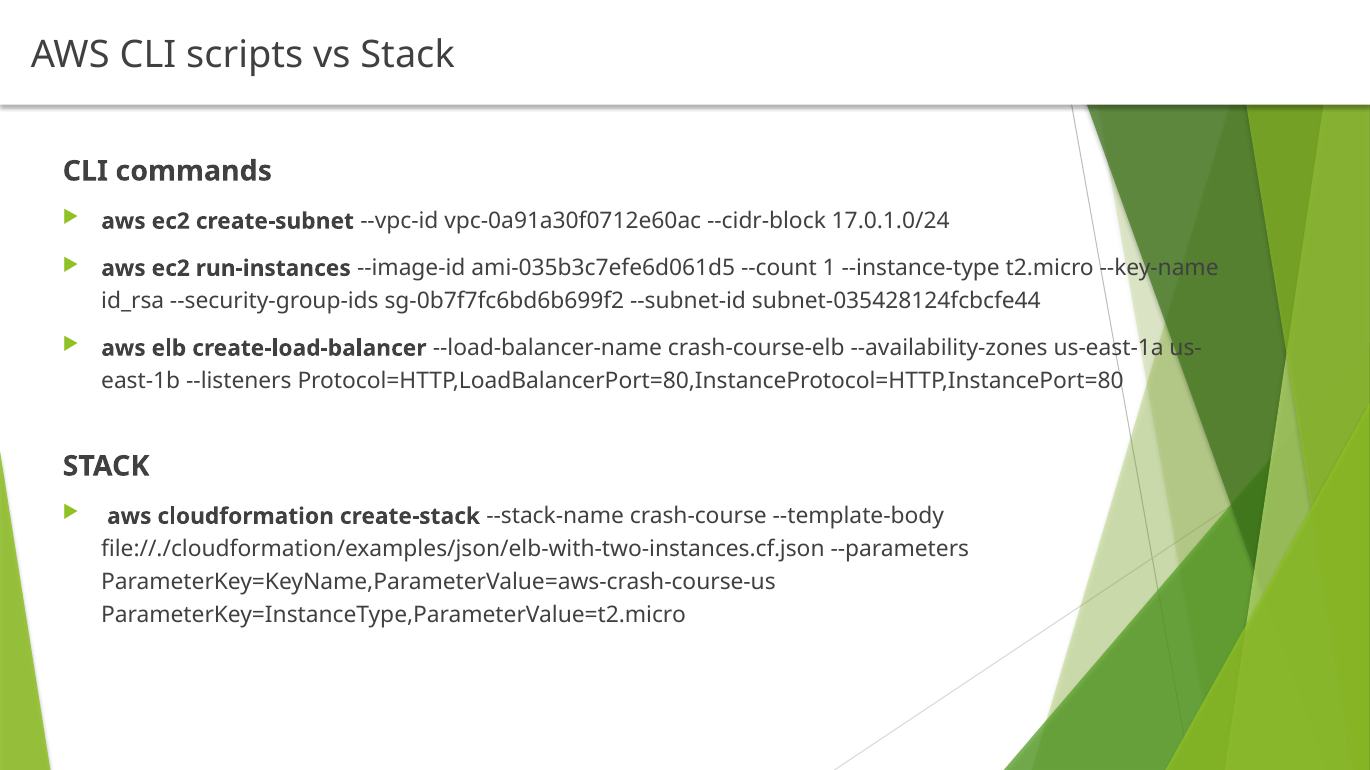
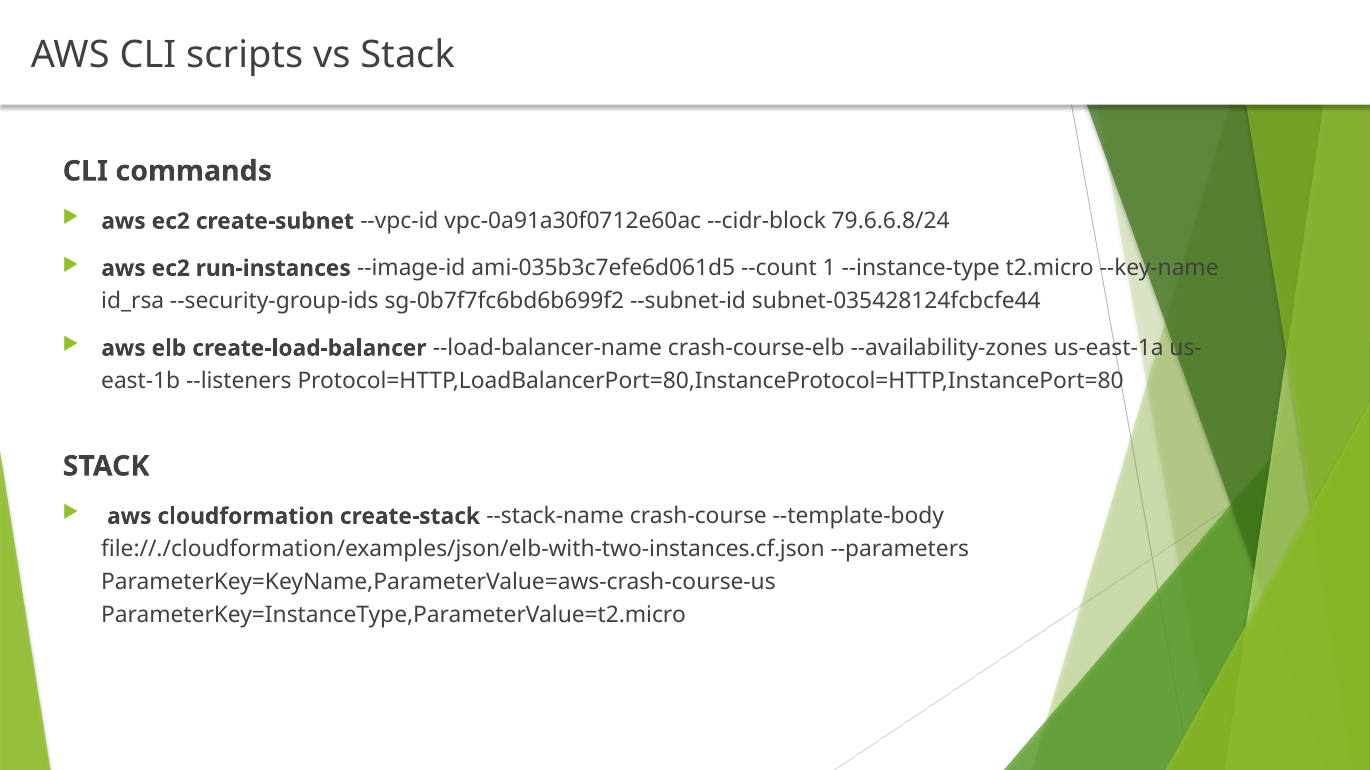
17.0.1.0/24: 17.0.1.0/24 -> 79.6.6.8/24
